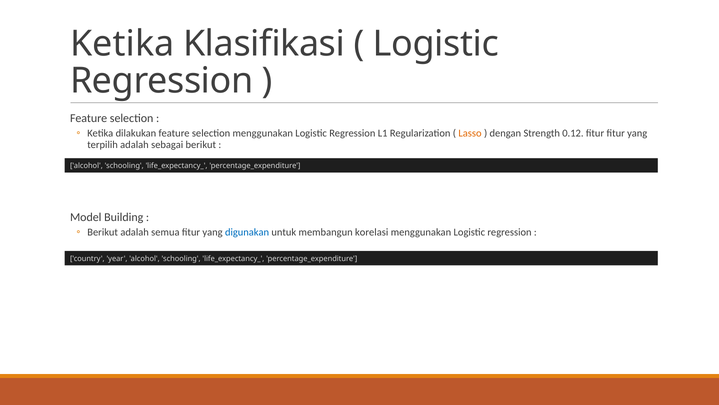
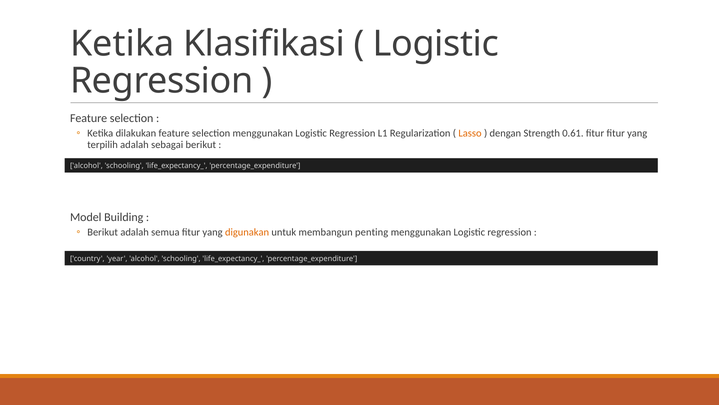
0.12: 0.12 -> 0.61
digunakan colour: blue -> orange
korelasi: korelasi -> penting
